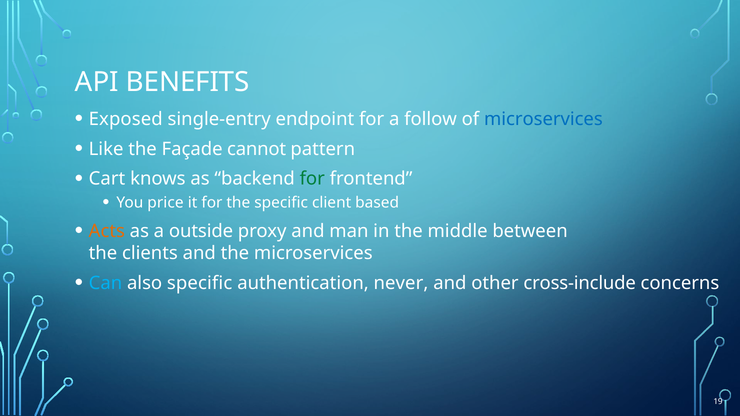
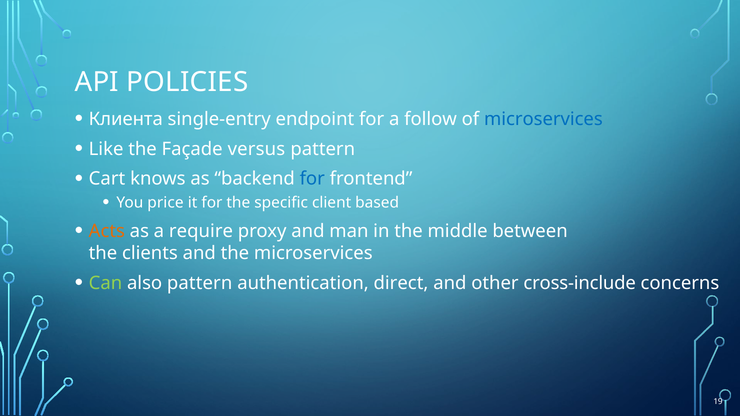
BENEFITS: BENEFITS -> POLICIES
Exposed: Exposed -> Клиента
cannot: cannot -> versus
for at (312, 179) colour: green -> blue
outside: outside -> require
Can colour: light blue -> light green
also specific: specific -> pattern
never: never -> direct
